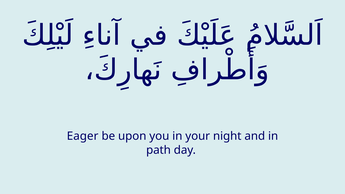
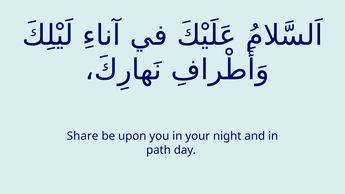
Eager: Eager -> Share
